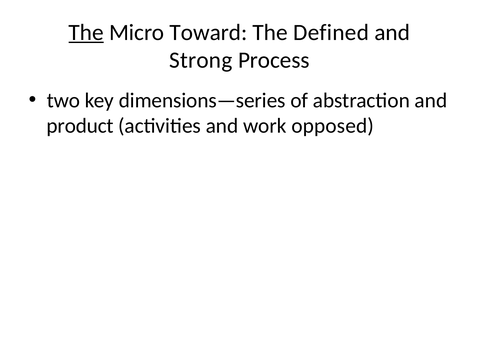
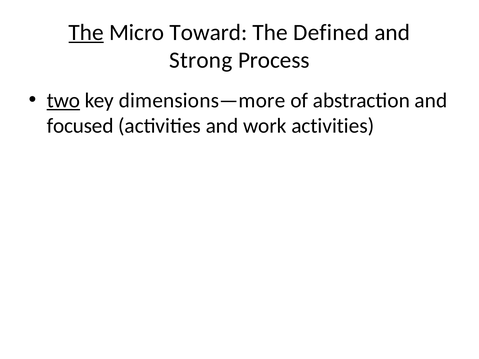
two underline: none -> present
dimensions—series: dimensions—series -> dimensions—more
product: product -> focused
work opposed: opposed -> activities
